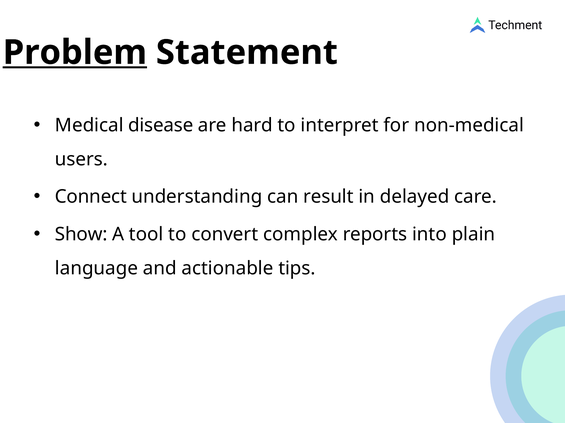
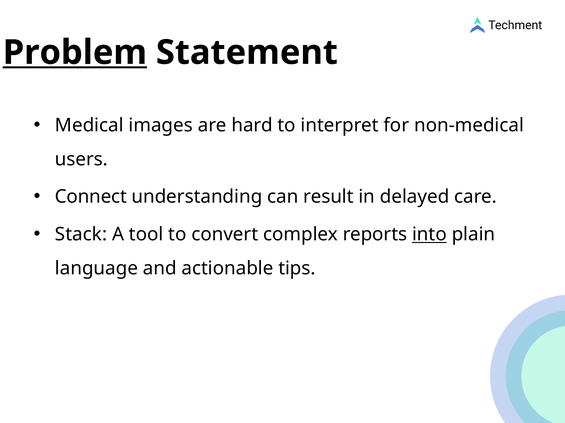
disease: disease -> images
Show: Show -> Stack
into underline: none -> present
